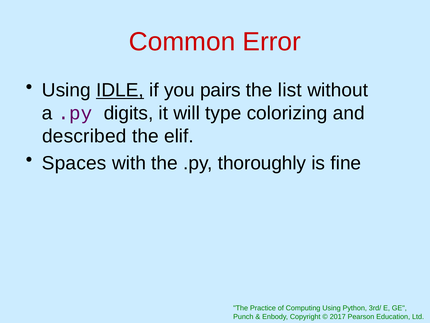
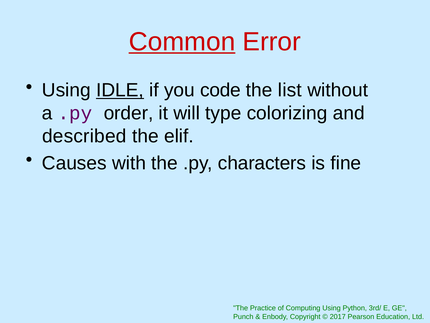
Common underline: none -> present
pairs: pairs -> code
digits: digits -> order
Spaces: Spaces -> Causes
thoroughly: thoroughly -> characters
